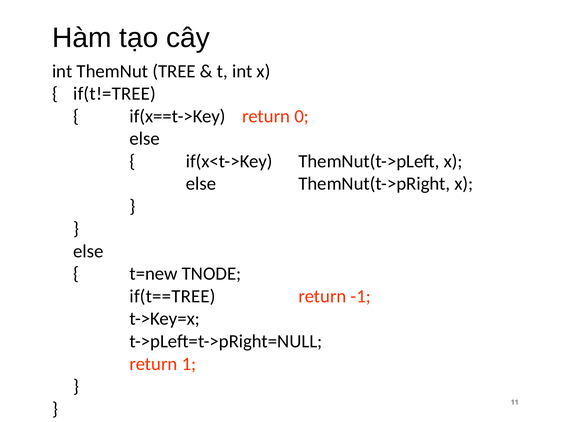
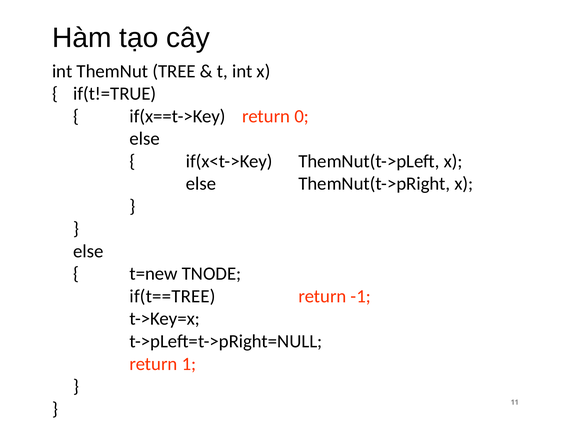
if(t!=TREE: if(t!=TREE -> if(t!=TRUE
